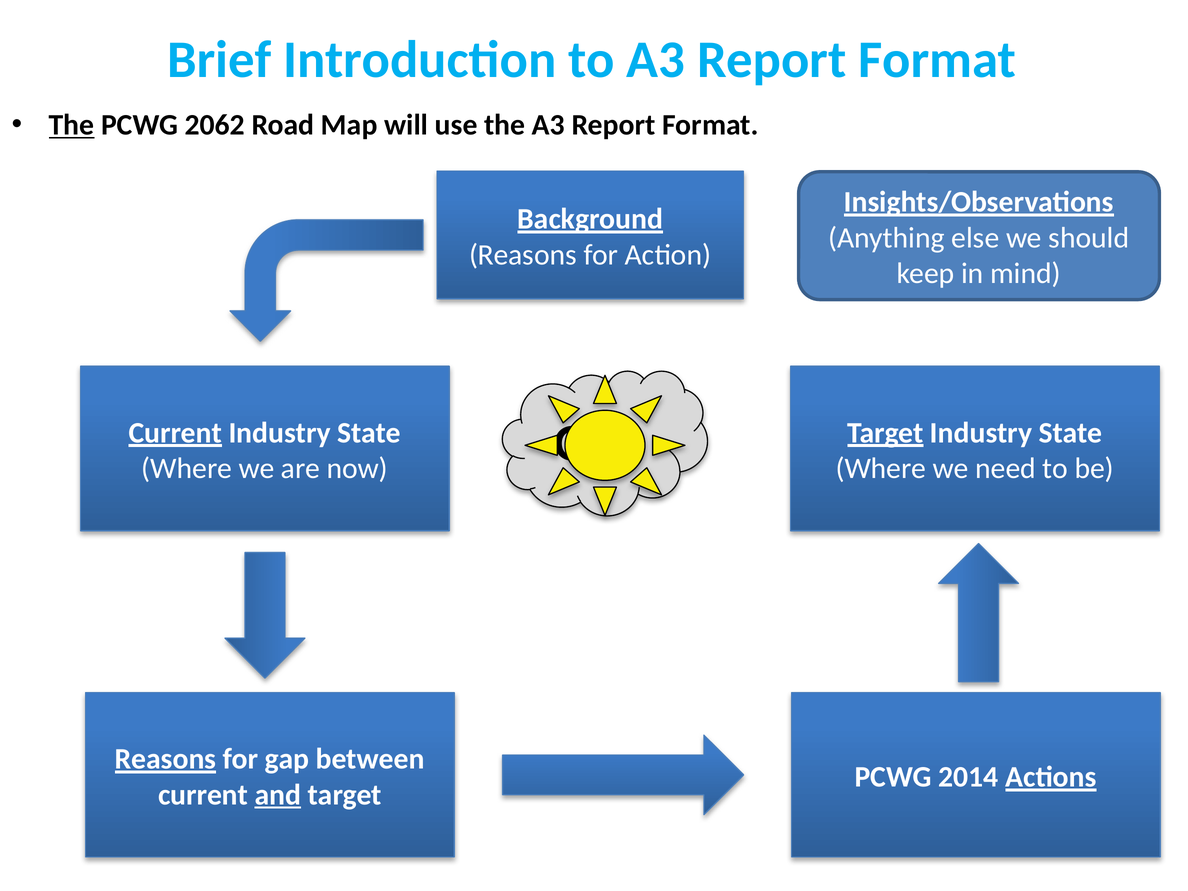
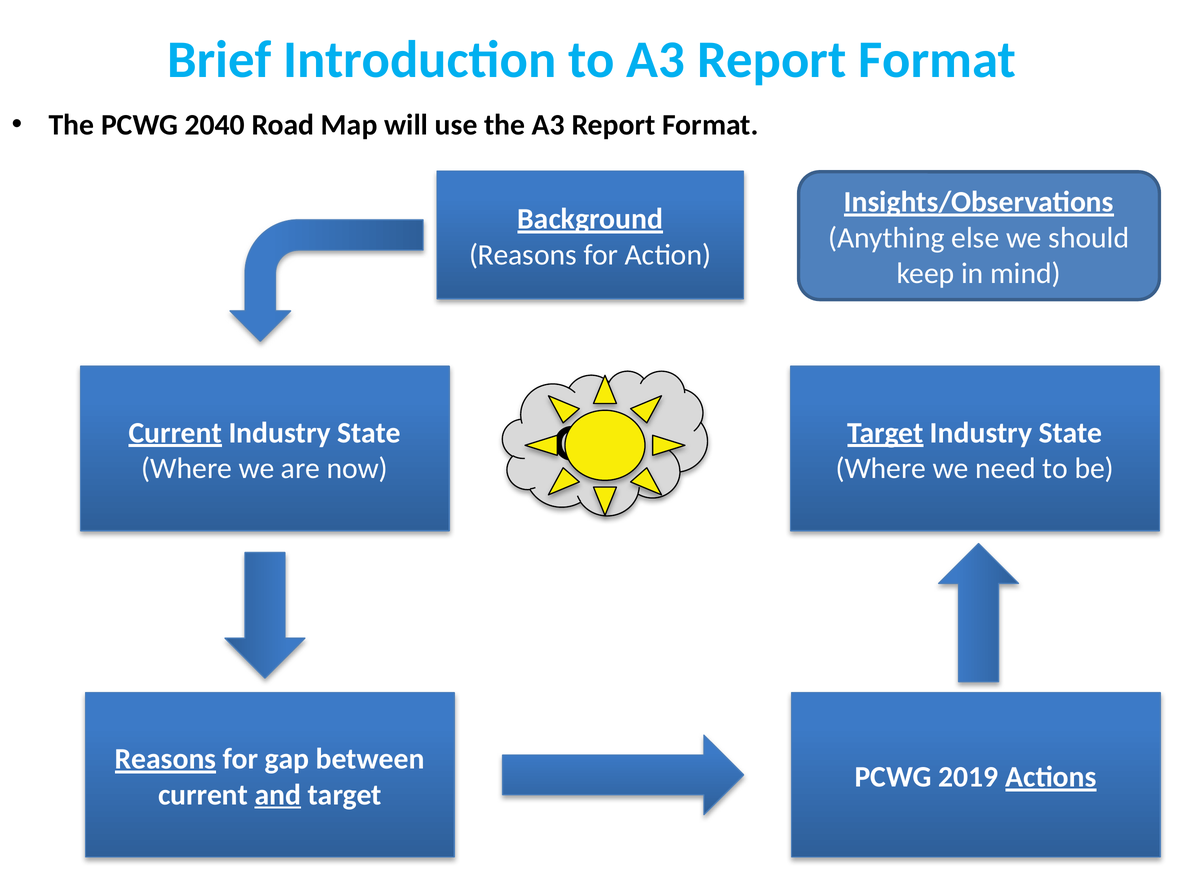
The at (72, 125) underline: present -> none
2062: 2062 -> 2040
2014: 2014 -> 2019
